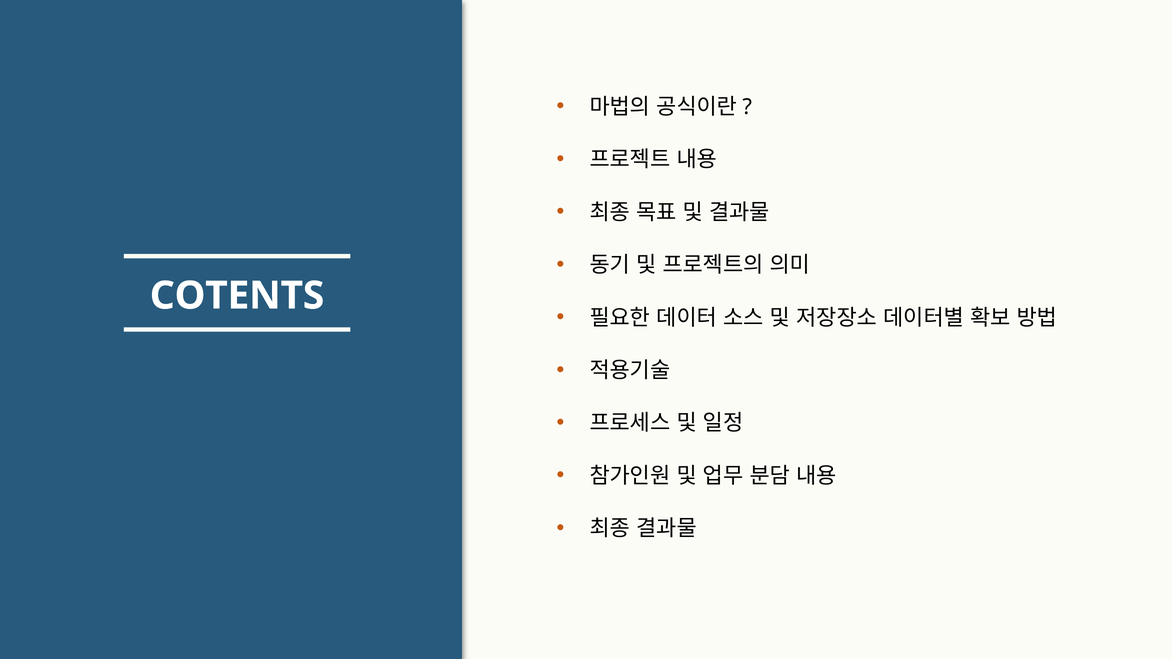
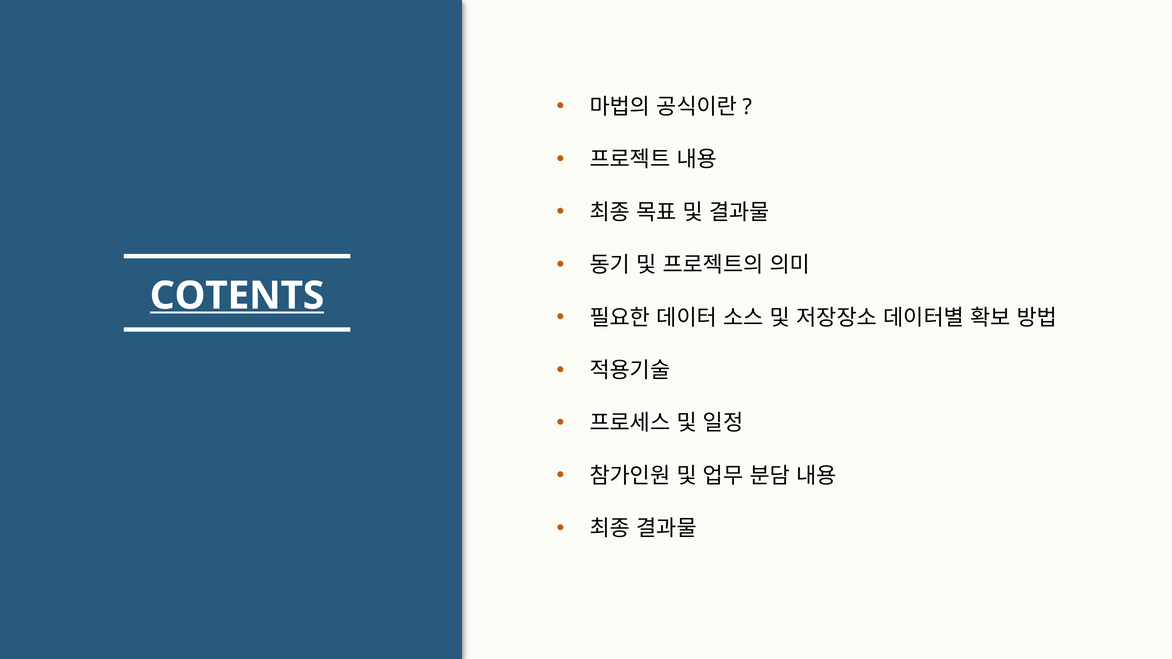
COTENTS underline: none -> present
